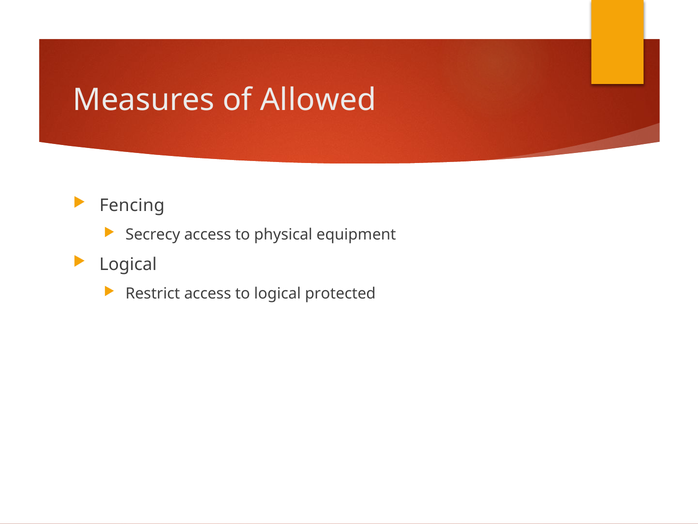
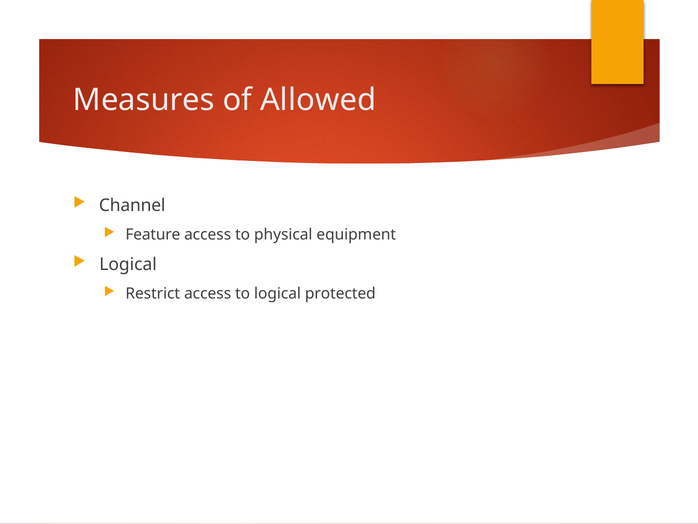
Fencing: Fencing -> Channel
Secrecy: Secrecy -> Feature
